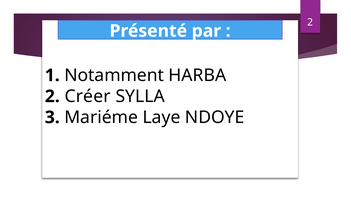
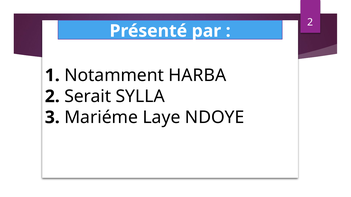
Créer: Créer -> Serait
